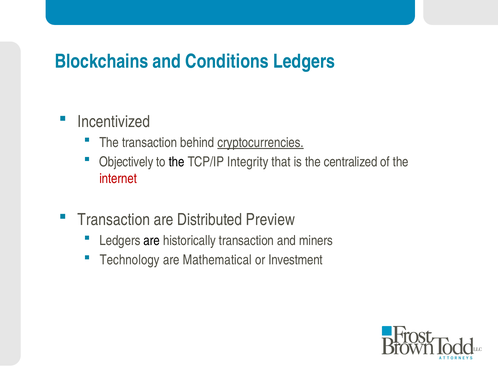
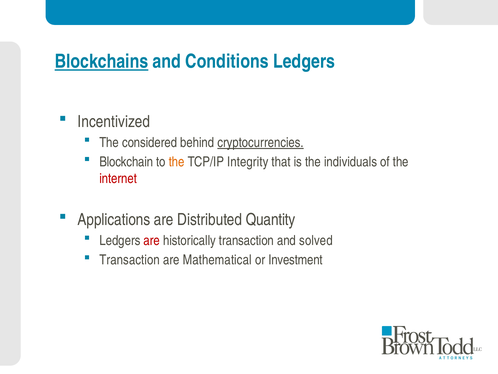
Blockchains underline: none -> present
The transaction: transaction -> considered
Objectively: Objectively -> Blockchain
the at (177, 162) colour: black -> orange
centralized: centralized -> individuals
Transaction at (114, 219): Transaction -> Applications
Preview: Preview -> Quantity
are at (152, 240) colour: black -> red
miners: miners -> solved
Technology at (130, 260): Technology -> Transaction
